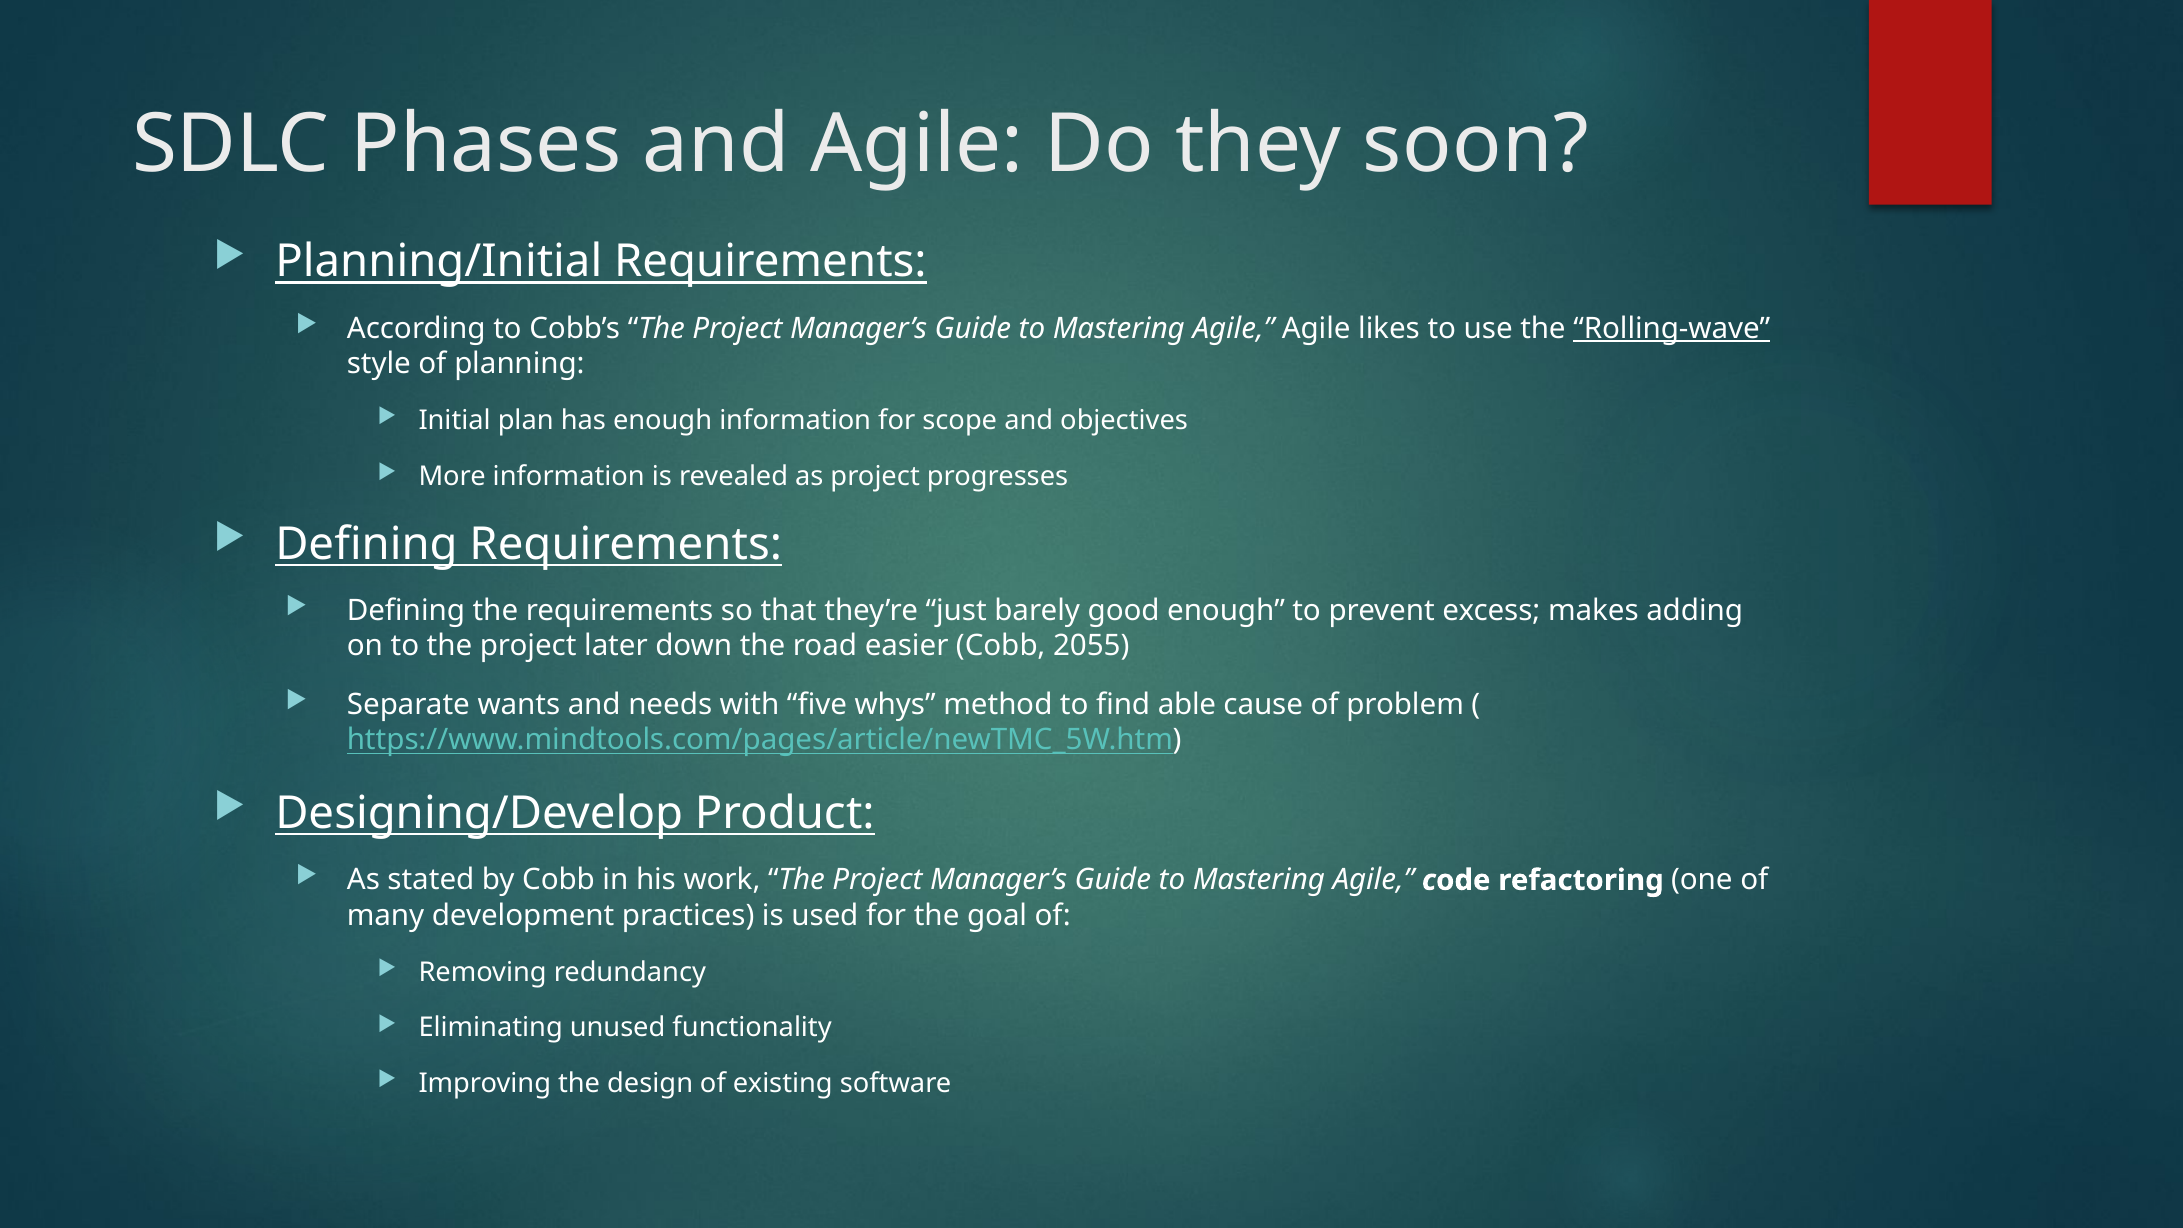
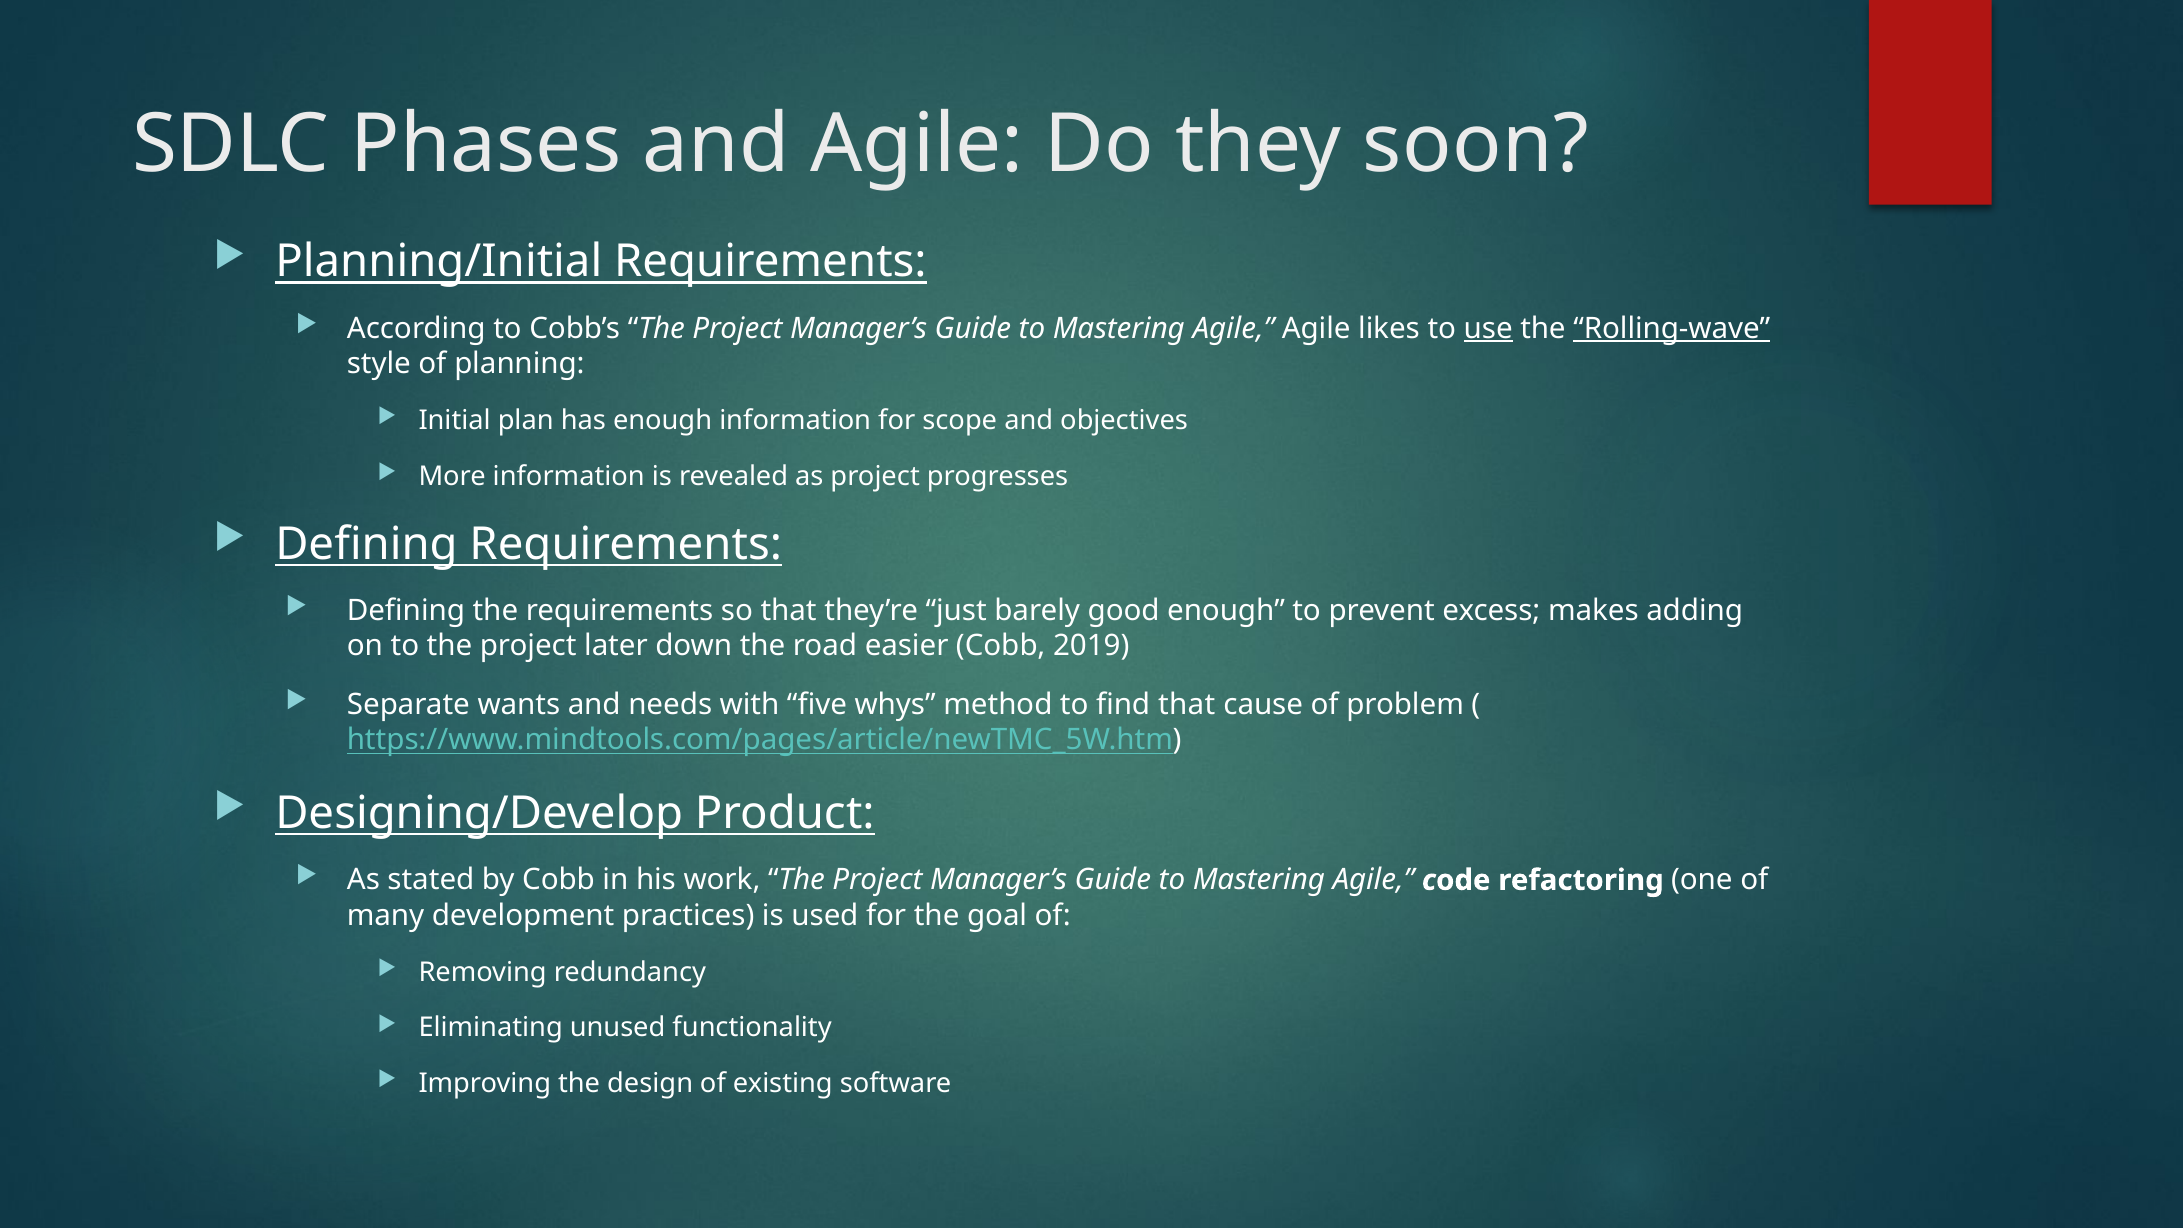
use underline: none -> present
2055: 2055 -> 2019
find able: able -> that
